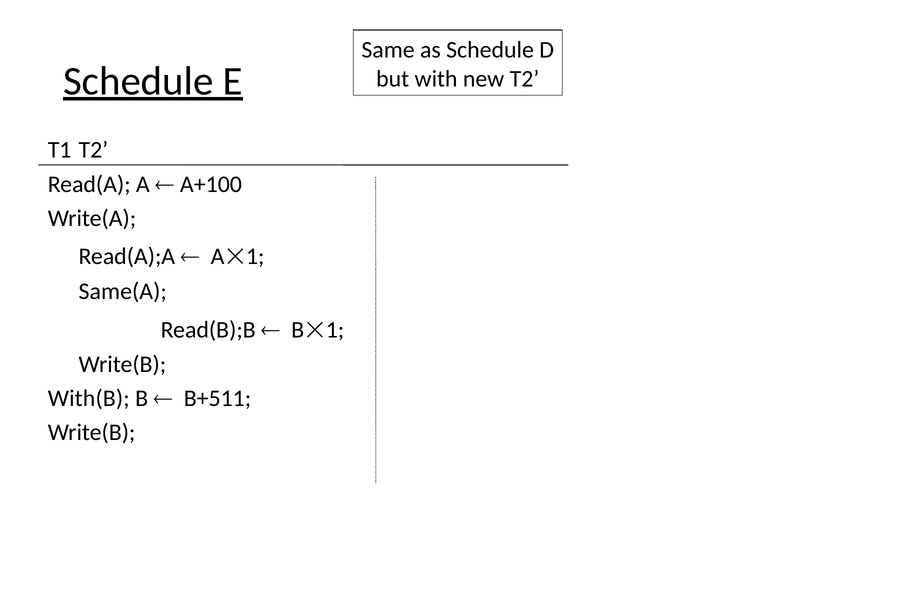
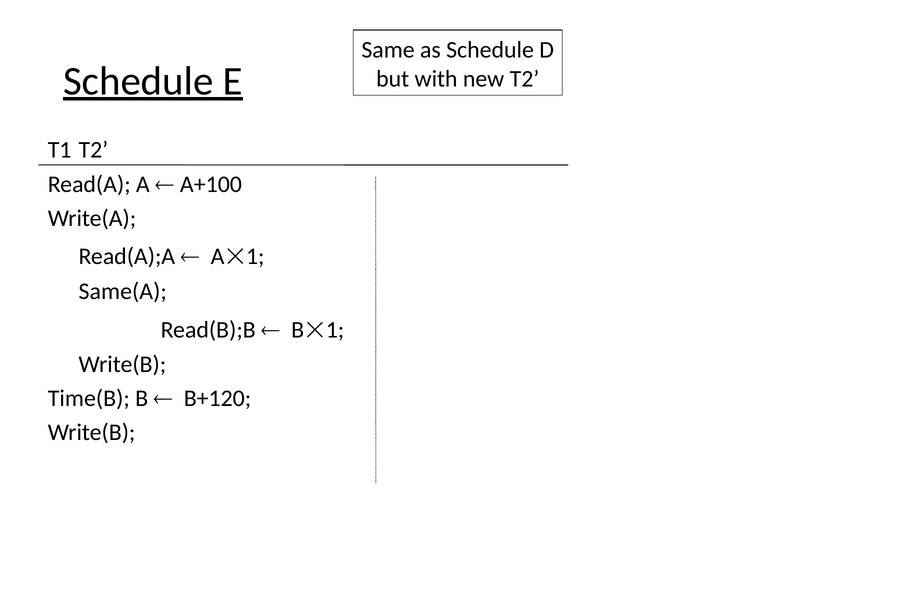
With(B: With(B -> Time(B
B+511: B+511 -> B+120
